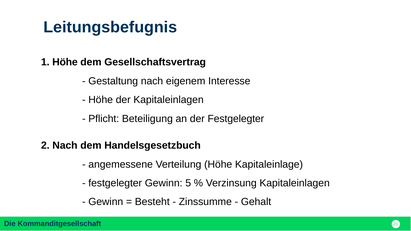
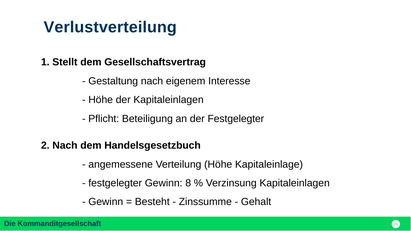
Leitungsbefugnis: Leitungsbefugnis -> Verlustverteilung
1 Höhe: Höhe -> Stellt
5: 5 -> 8
